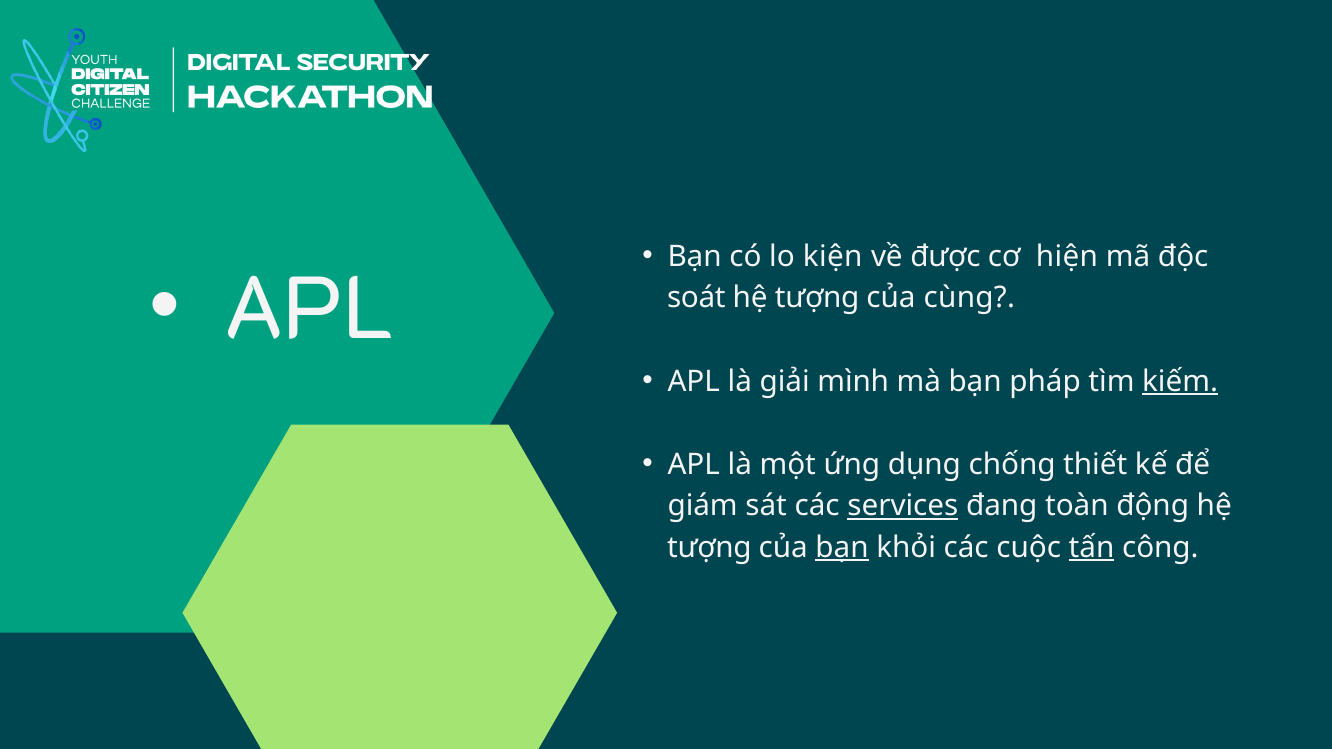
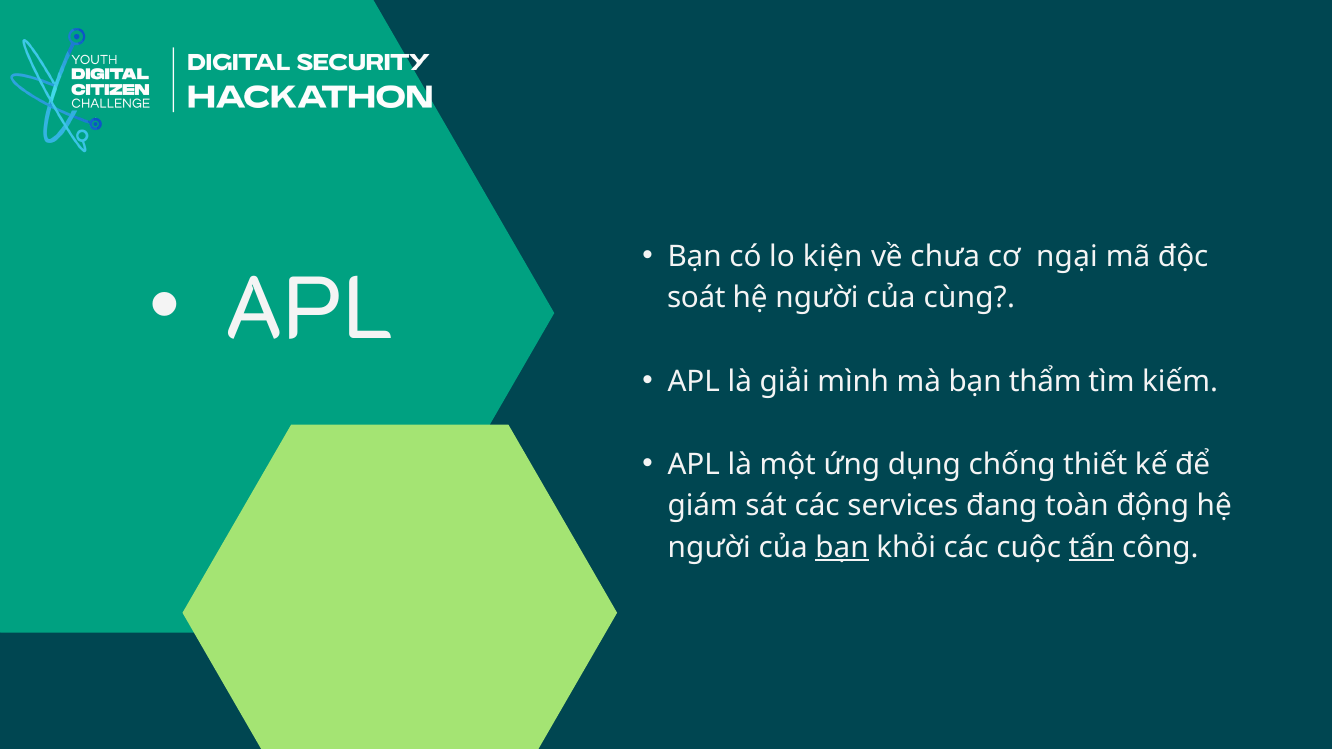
được: được -> chưa
hiện: hiện -> ngại
tượng at (817, 298): tượng -> người
pháp: pháp -> thẩm
kiếm underline: present -> none
services underline: present -> none
tượng at (709, 548): tượng -> người
